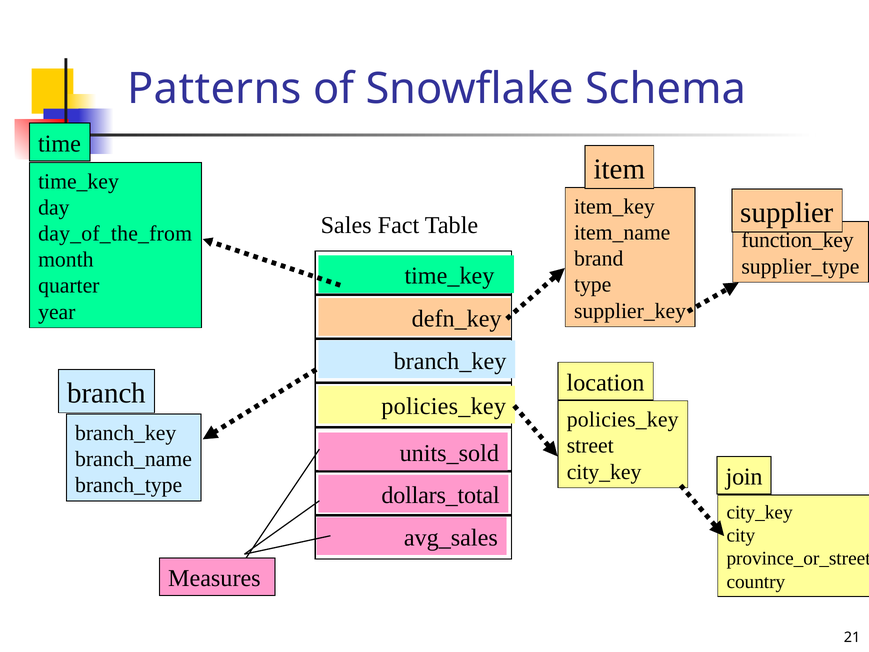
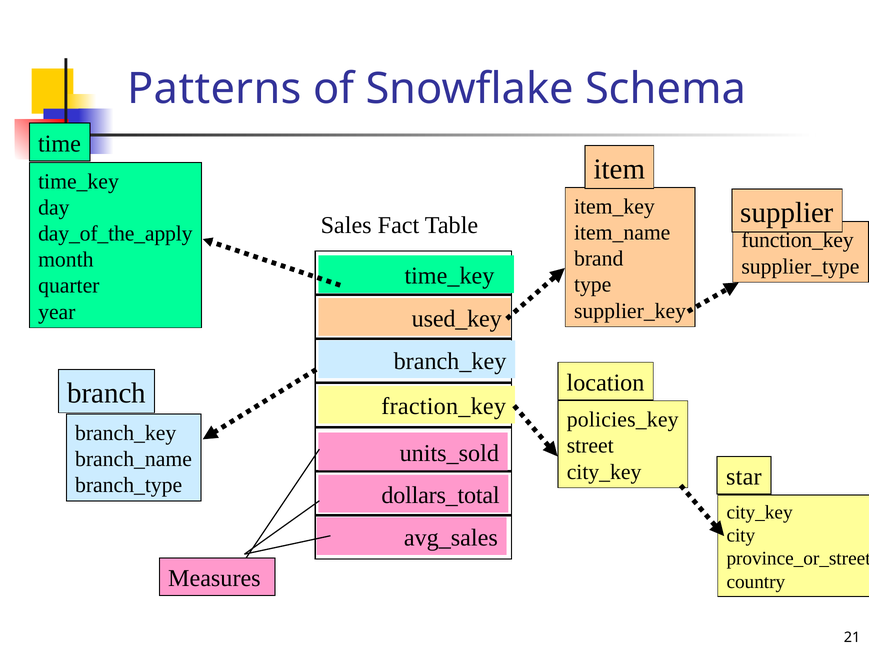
day_of_the_from: day_of_the_from -> day_of_the_apply
defn_key: defn_key -> used_key
policies_key at (444, 406): policies_key -> fraction_key
join: join -> star
